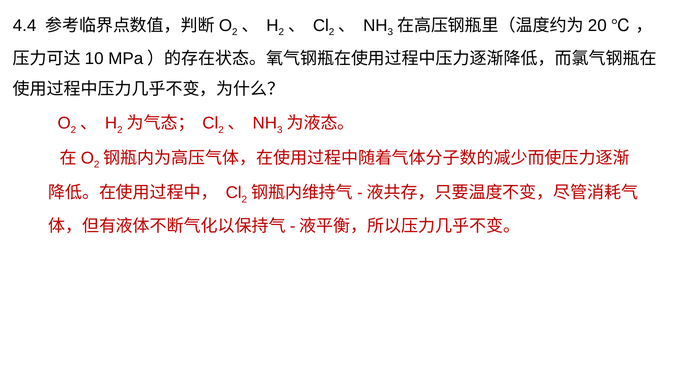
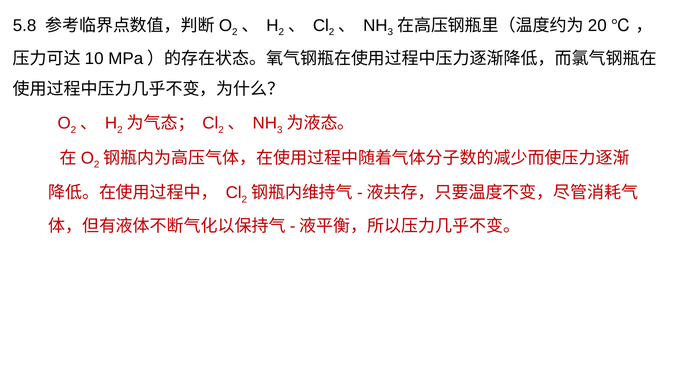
4.4: 4.4 -> 5.8
